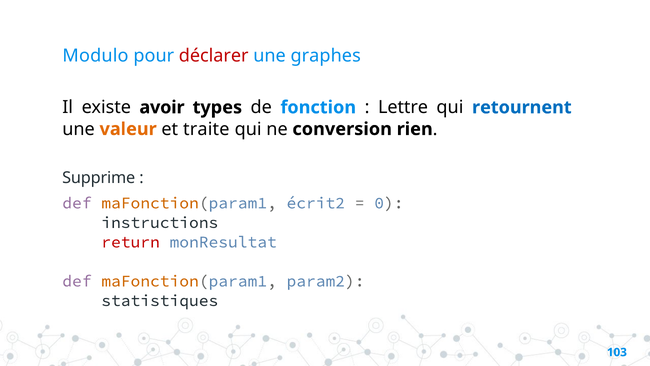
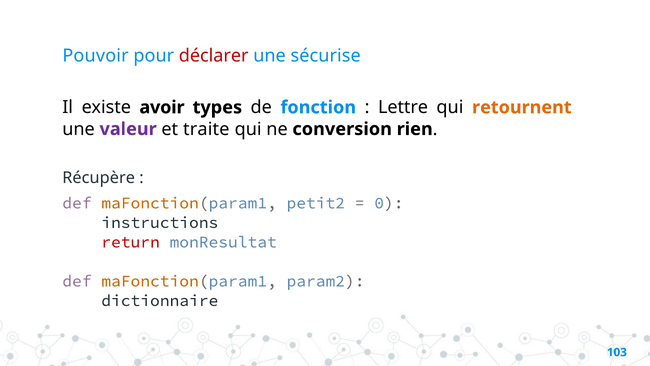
Modulo: Modulo -> Pouvoir
graphes: graphes -> sécurise
retournent colour: blue -> orange
valeur colour: orange -> purple
Supprime: Supprime -> Récupère
écrit2: écrit2 -> petit2
statistiques: statistiques -> dictionnaire
